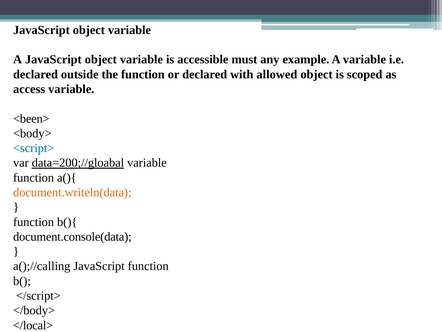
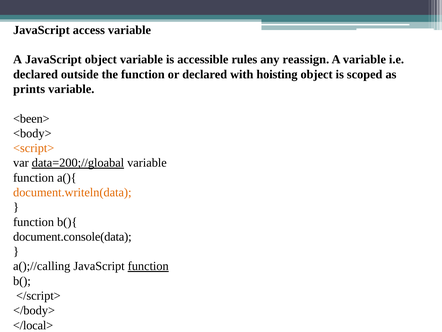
object at (89, 30): object -> access
must: must -> rules
example: example -> reassign
allowed: allowed -> hoisting
access: access -> prints
<script> colour: blue -> orange
function at (148, 266) underline: none -> present
